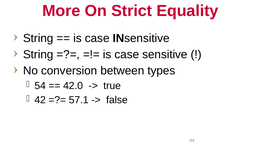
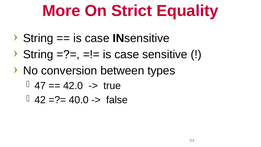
54: 54 -> 47
57.1: 57.1 -> 40.0
